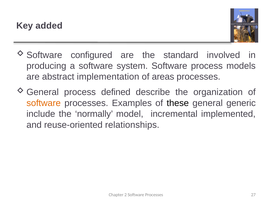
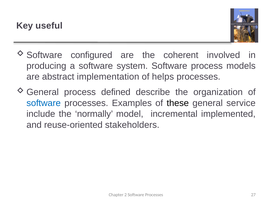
added: added -> useful
standard: standard -> coherent
areas: areas -> helps
software at (44, 103) colour: orange -> blue
generic: generic -> service
relationships: relationships -> stakeholders
